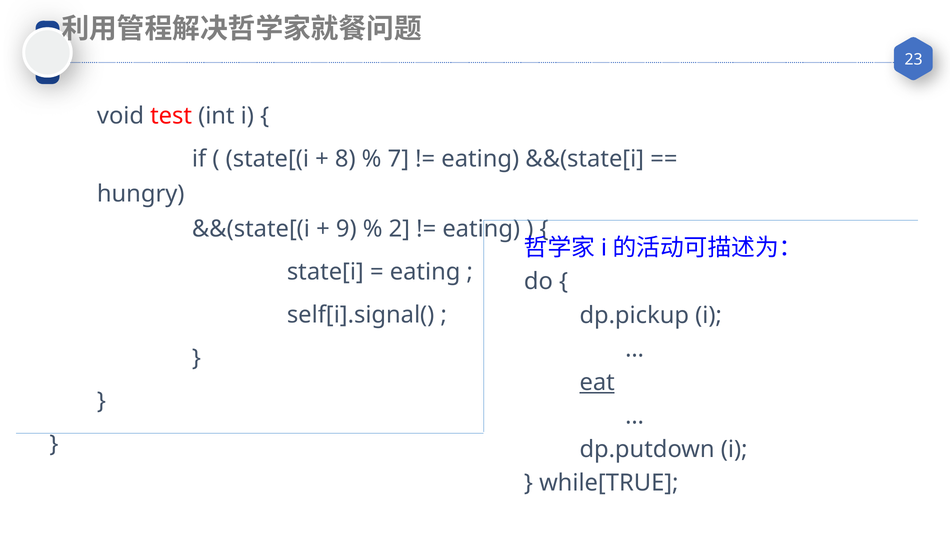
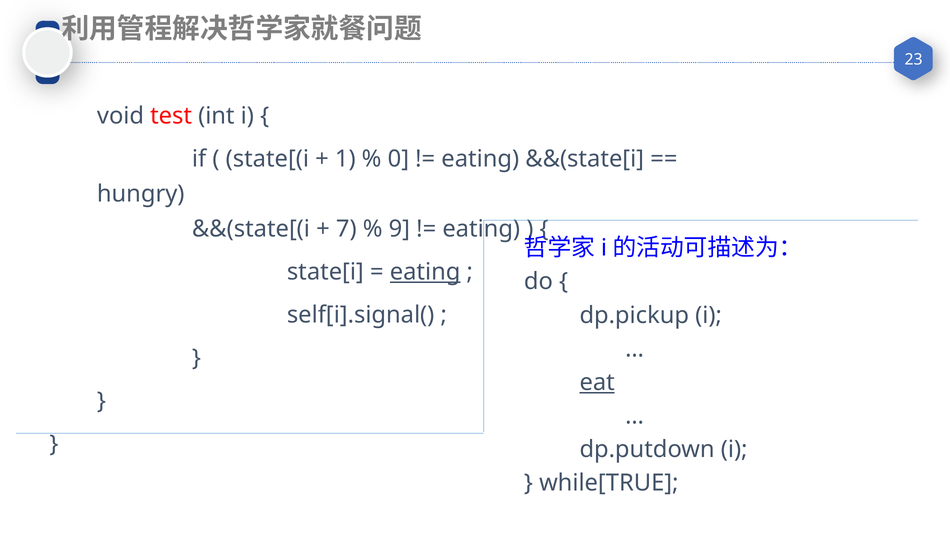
8: 8 -> 1
7: 7 -> 0
9: 9 -> 7
2: 2 -> 9
eating at (425, 272) underline: none -> present
